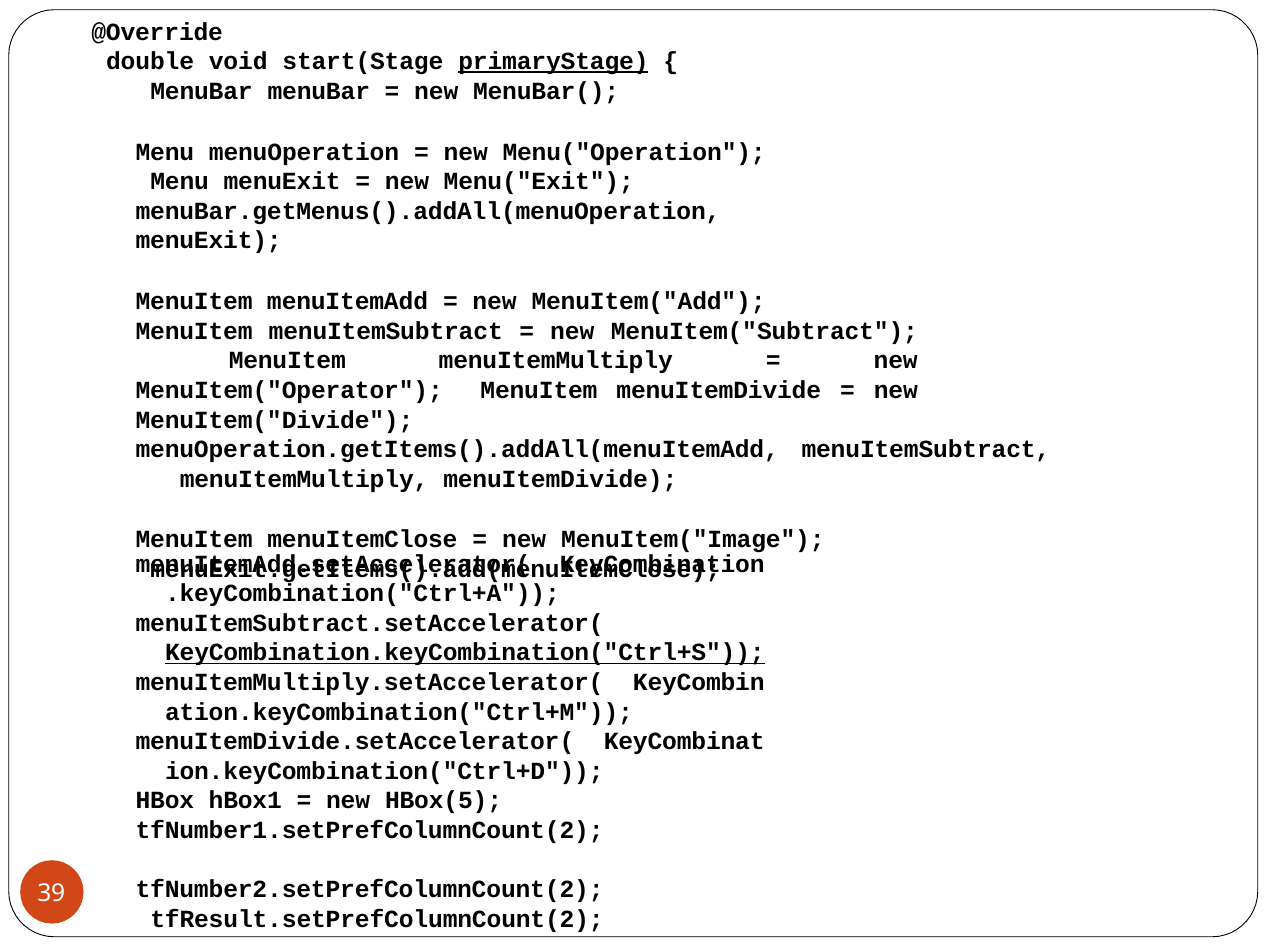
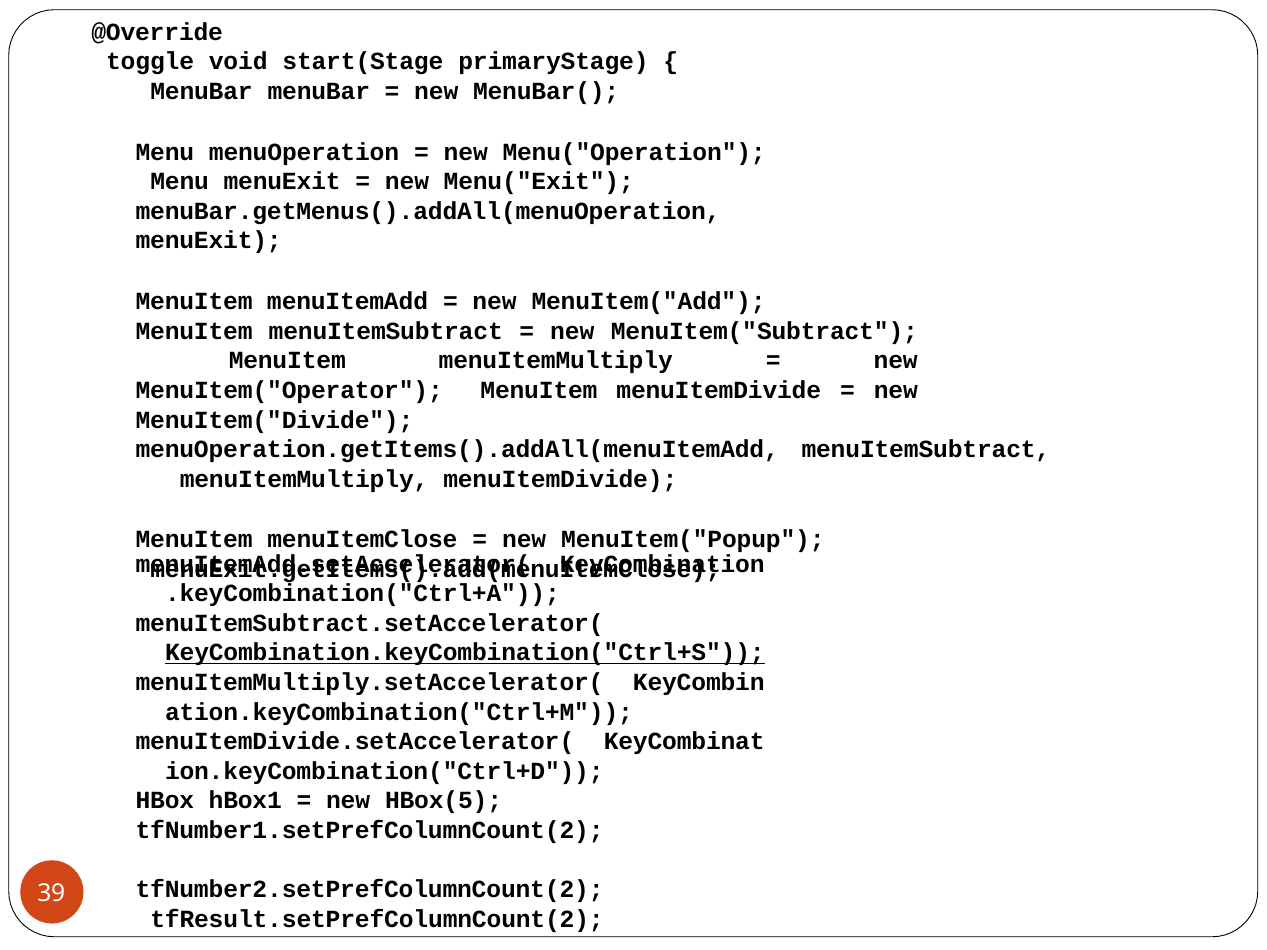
double: double -> toggle
primaryStage underline: present -> none
MenuItem("Image: MenuItem("Image -> MenuItem("Popup
